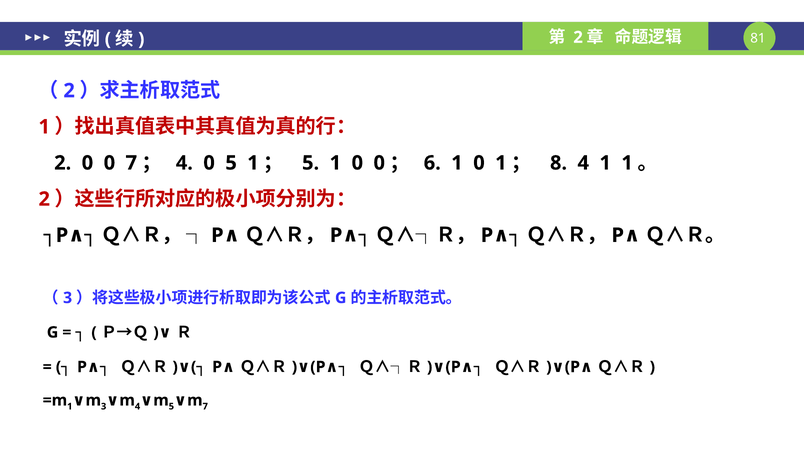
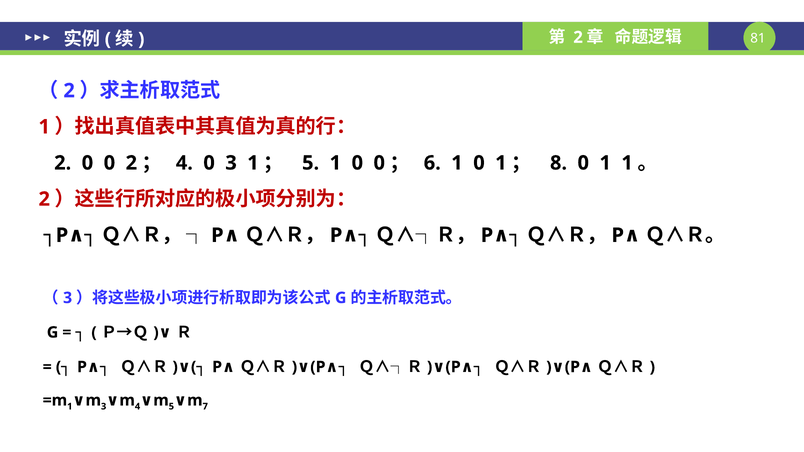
0 7: 7 -> 2
0 5: 5 -> 3
8 4: 4 -> 0
